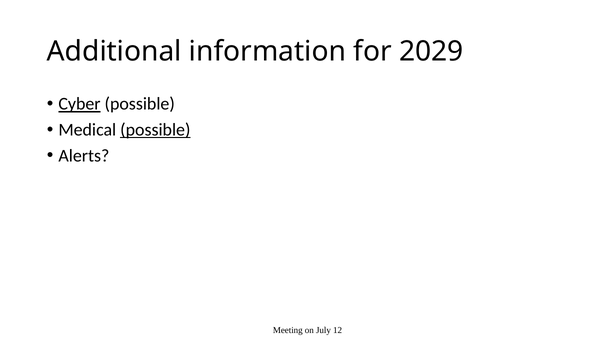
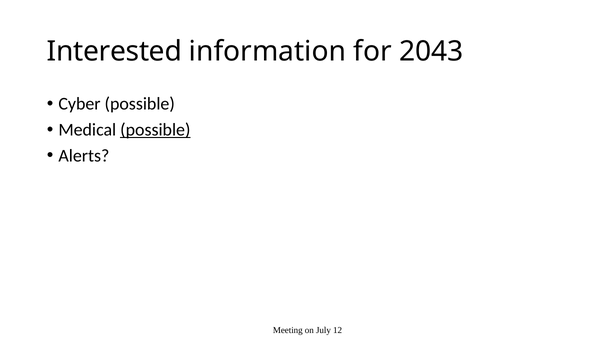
Additional: Additional -> Interested
2029: 2029 -> 2043
Cyber underline: present -> none
